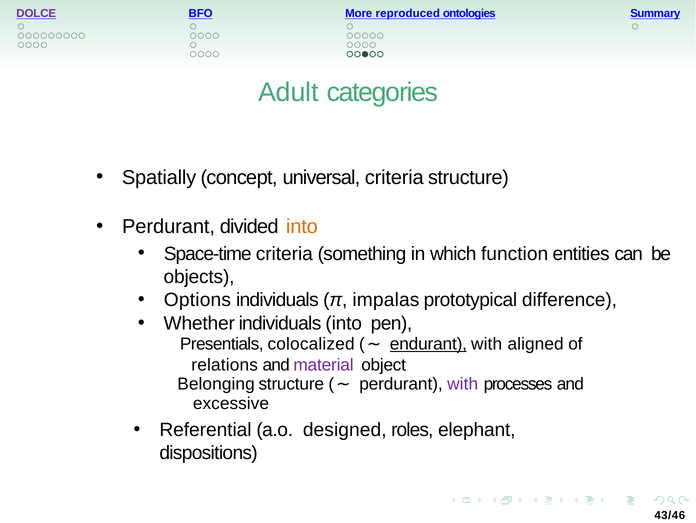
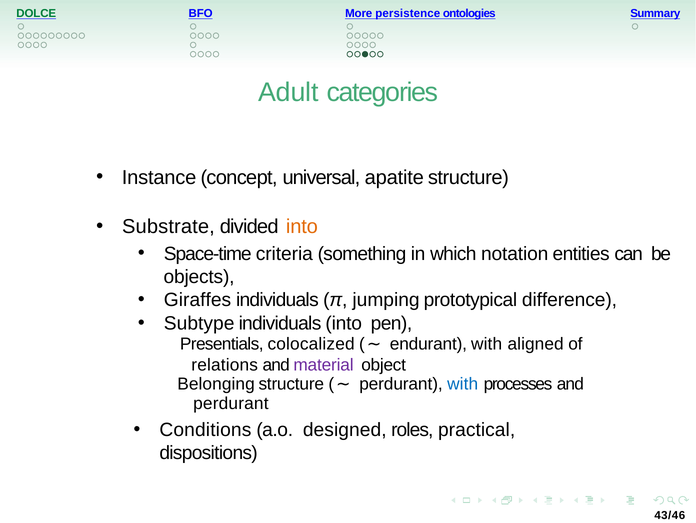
DOLCE colour: purple -> green
reproduced: reproduced -> persistence
Spatially: Spatially -> Instance
universal criteria: criteria -> apatite
Perdurant at (169, 227): Perdurant -> Substrate
function: function -> notation
Options: Options -> Giraffes
impalas: impalas -> jumping
Whether: Whether -> Subtype
endurant underline: present -> none
with at (463, 384) colour: purple -> blue
excessive at (231, 403): excessive -> perdurant
Referential: Referential -> Conditions
elephant: elephant -> practical
